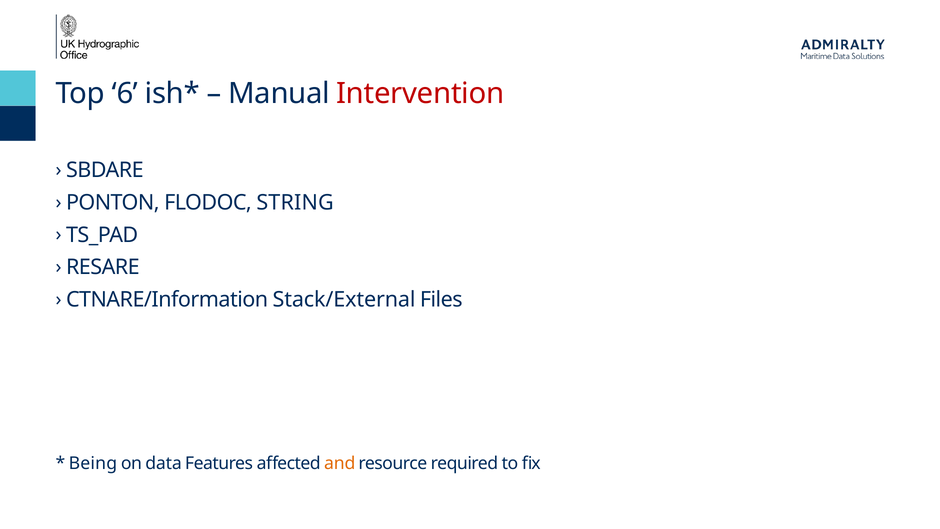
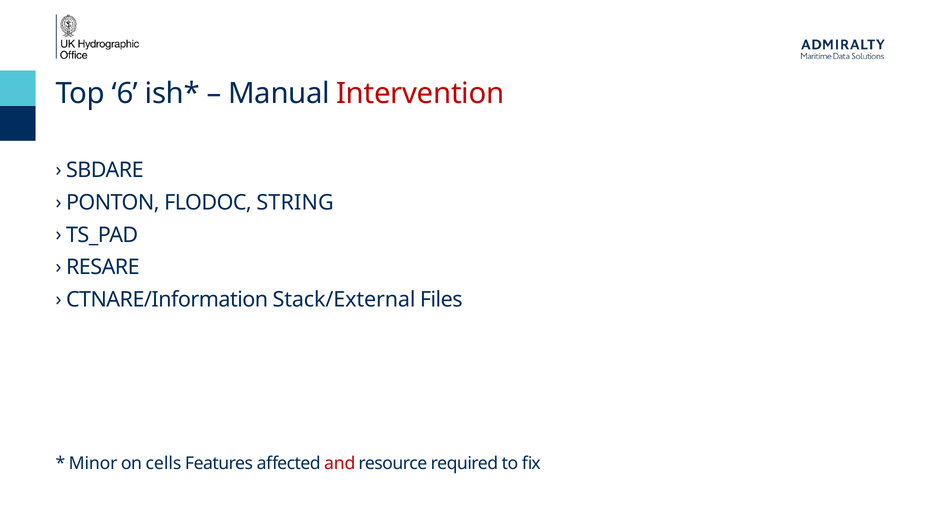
Being: Being -> Minor
data: data -> cells
and colour: orange -> red
